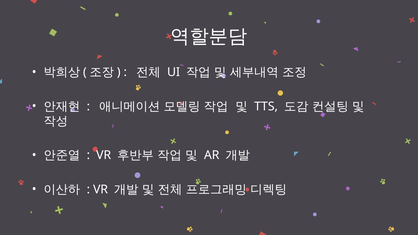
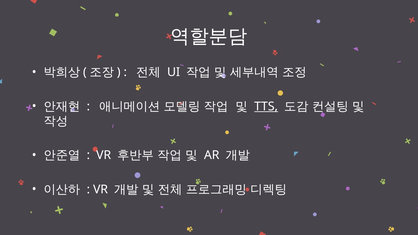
TTS underline: none -> present
